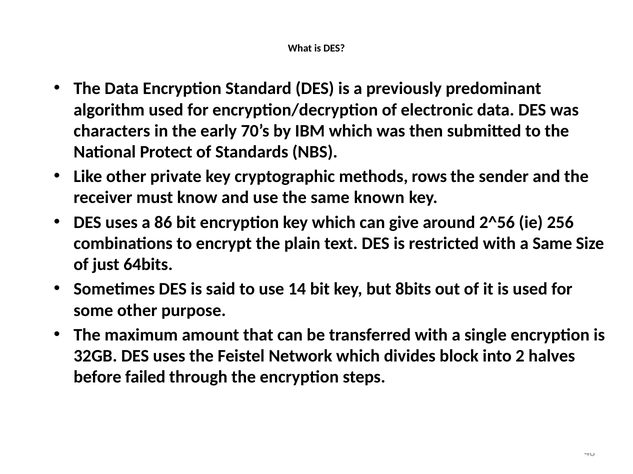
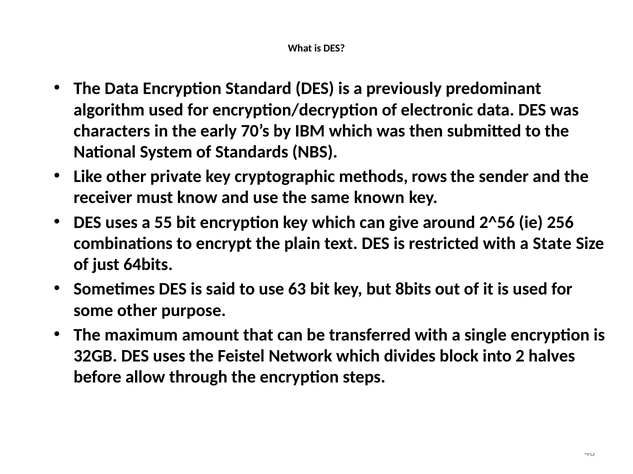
Protect: Protect -> System
86: 86 -> 55
a Same: Same -> State
14: 14 -> 63
failed: failed -> allow
